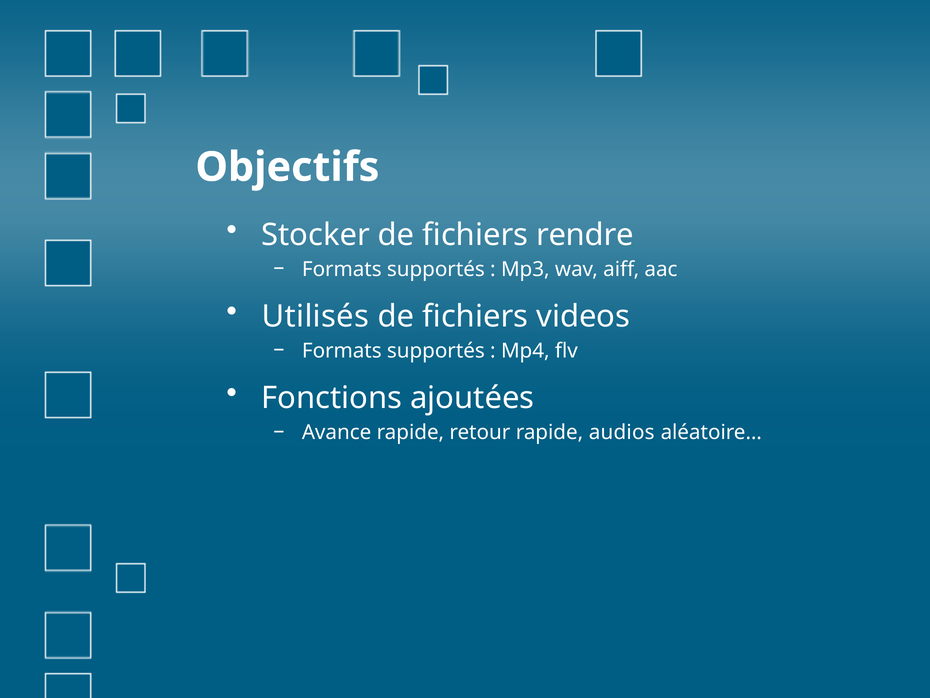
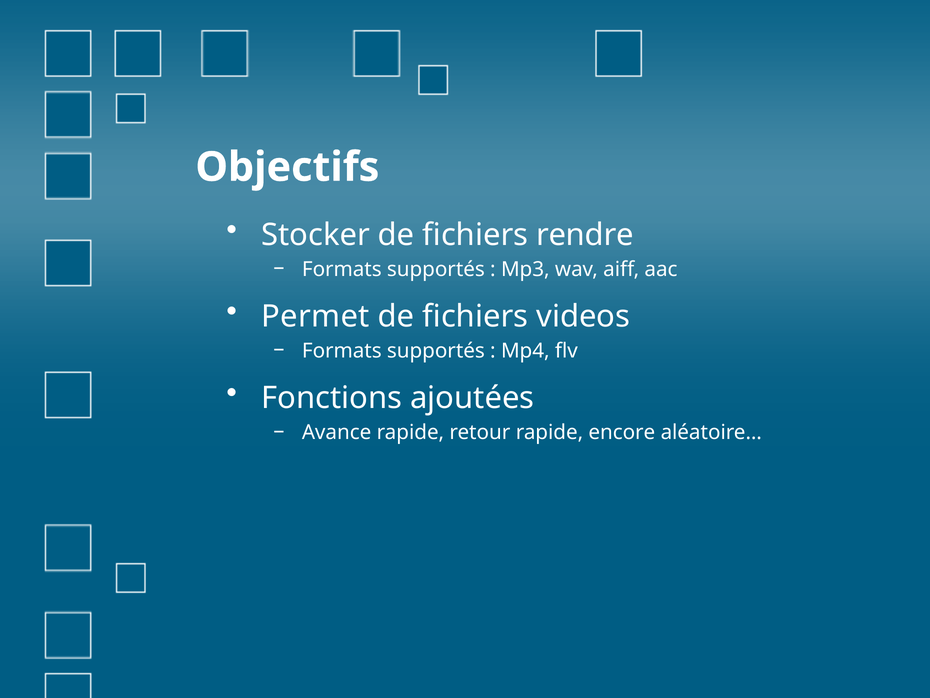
Utilisés: Utilisés -> Permet
audios: audios -> encore
